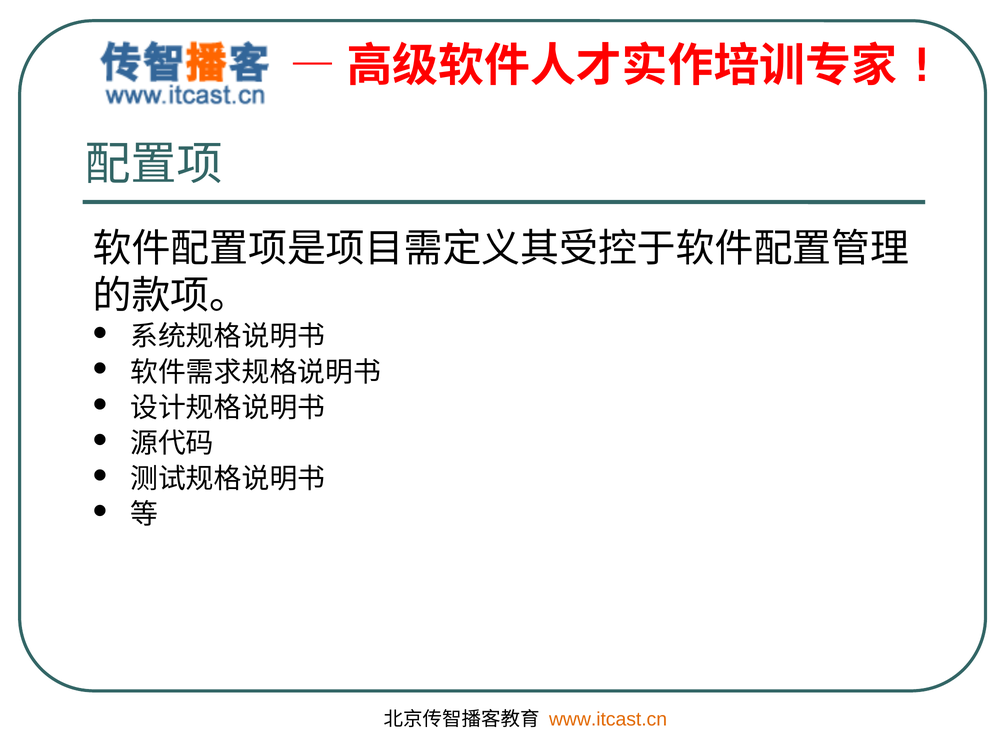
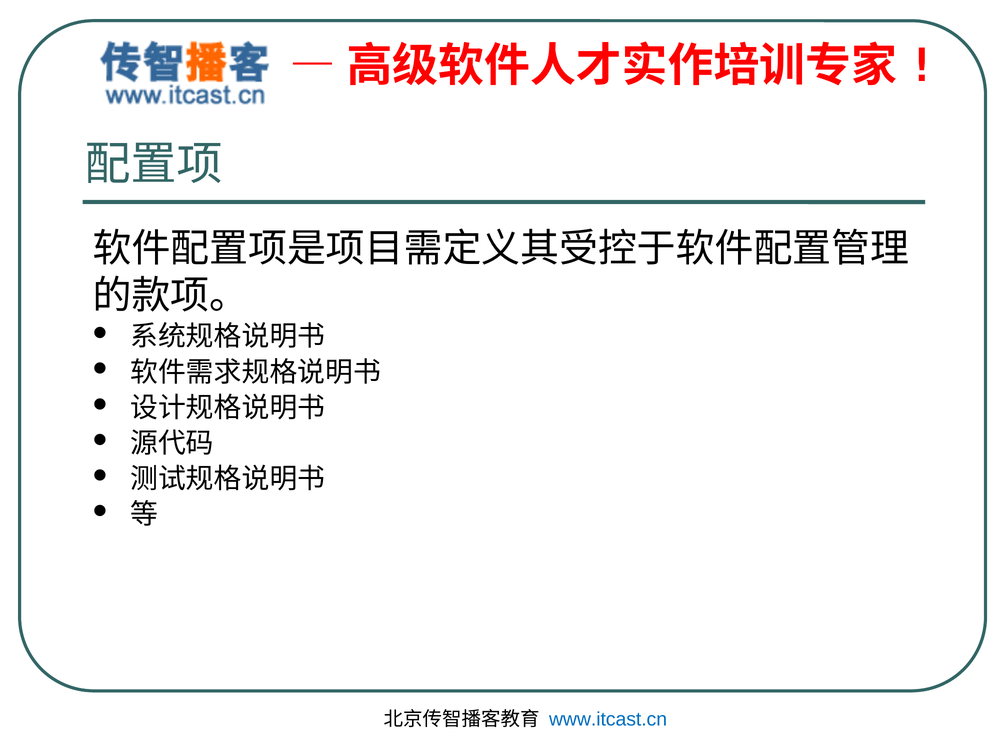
www.itcast.cn colour: orange -> blue
